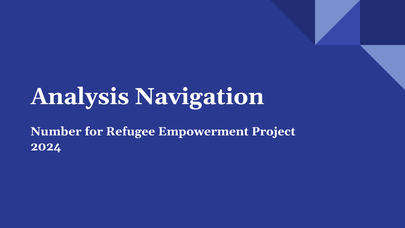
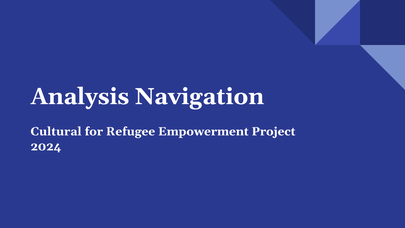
Number: Number -> Cultural
